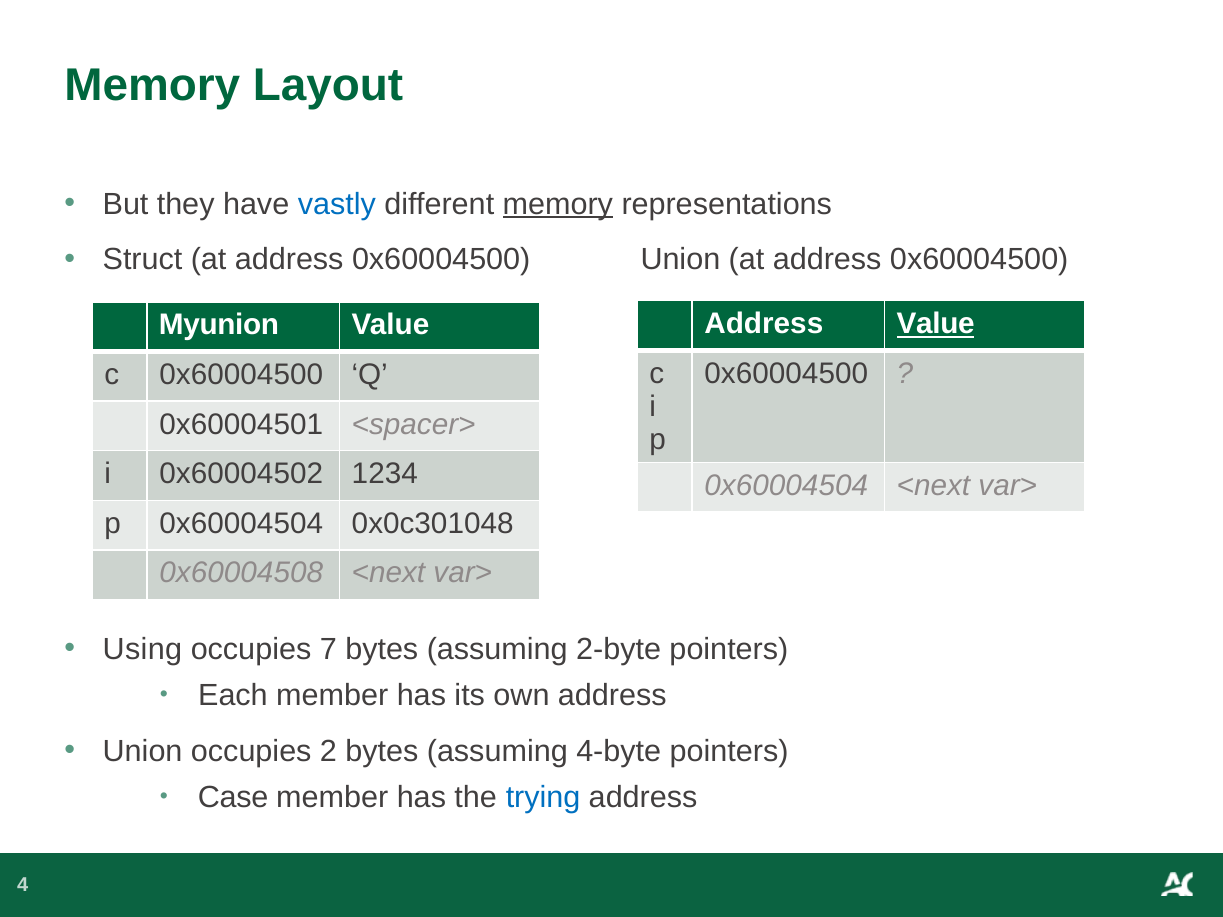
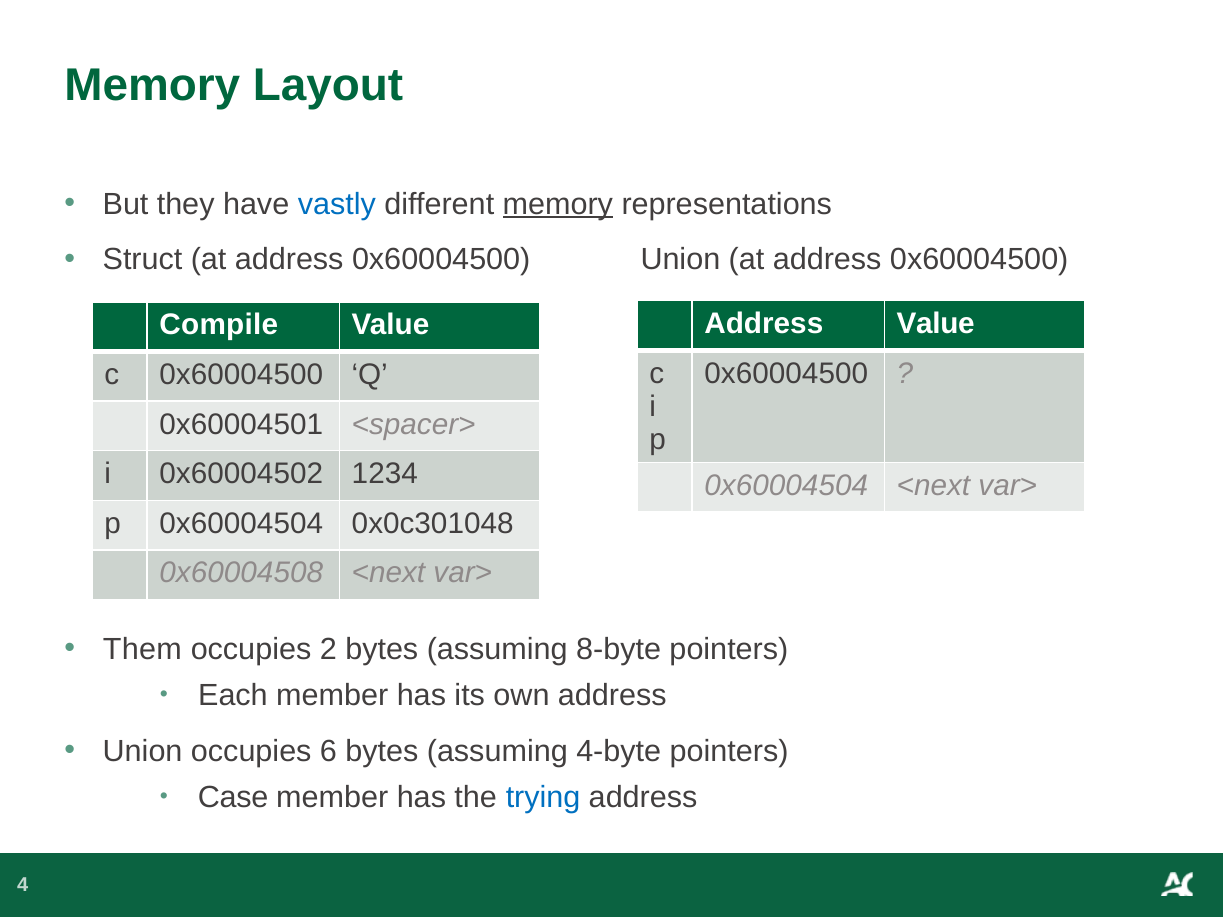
Value at (936, 324) underline: present -> none
Myunion: Myunion -> Compile
Using: Using -> Them
7: 7 -> 2
2-byte: 2-byte -> 8-byte
2: 2 -> 6
